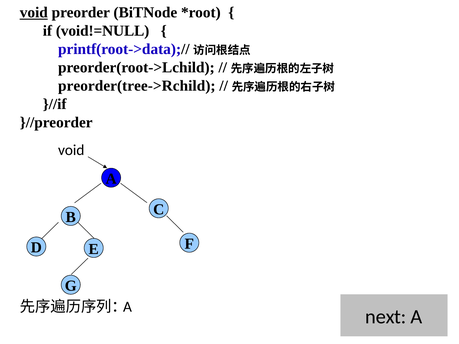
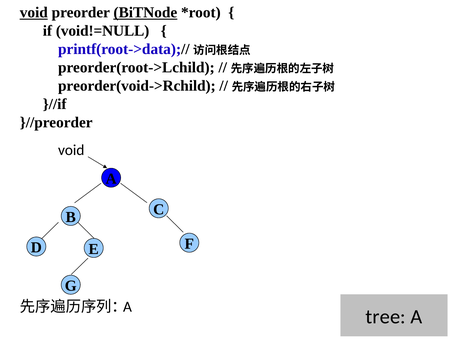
BiTNode underline: none -> present
preorder(tree->Rchild: preorder(tree->Rchild -> preorder(void->Rchild
next: next -> tree
